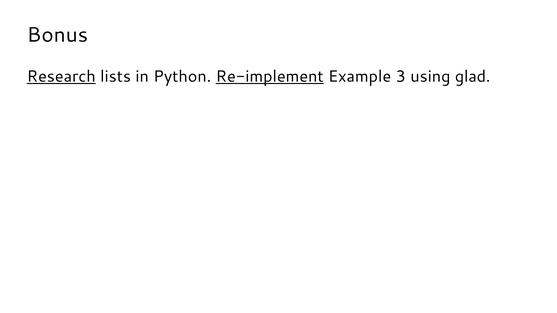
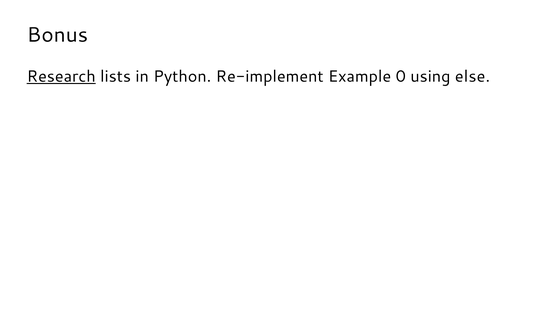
Re-implement underline: present -> none
3: 3 -> 0
glad: glad -> else
